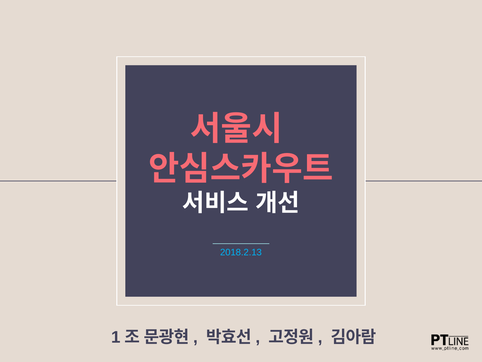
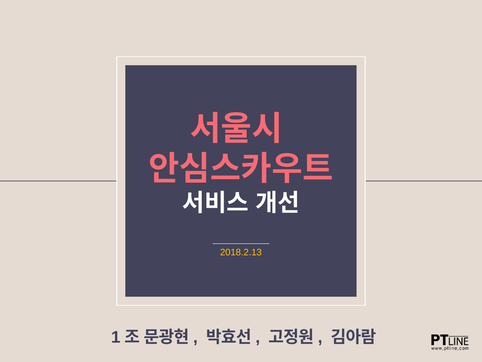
2018.2.13 colour: light blue -> yellow
